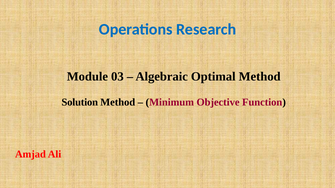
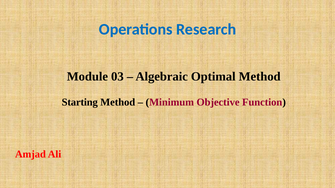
Solution: Solution -> Starting
